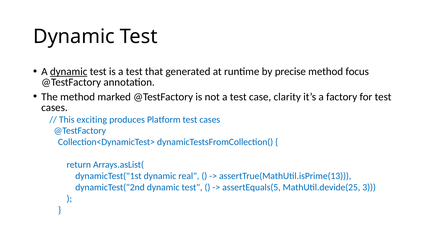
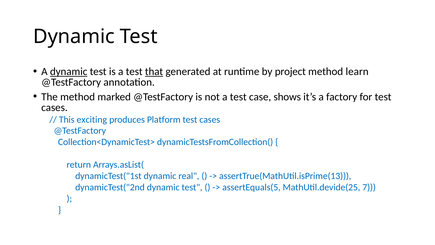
that underline: none -> present
precise: precise -> project
focus: focus -> learn
clarity: clarity -> shows
3: 3 -> 7
